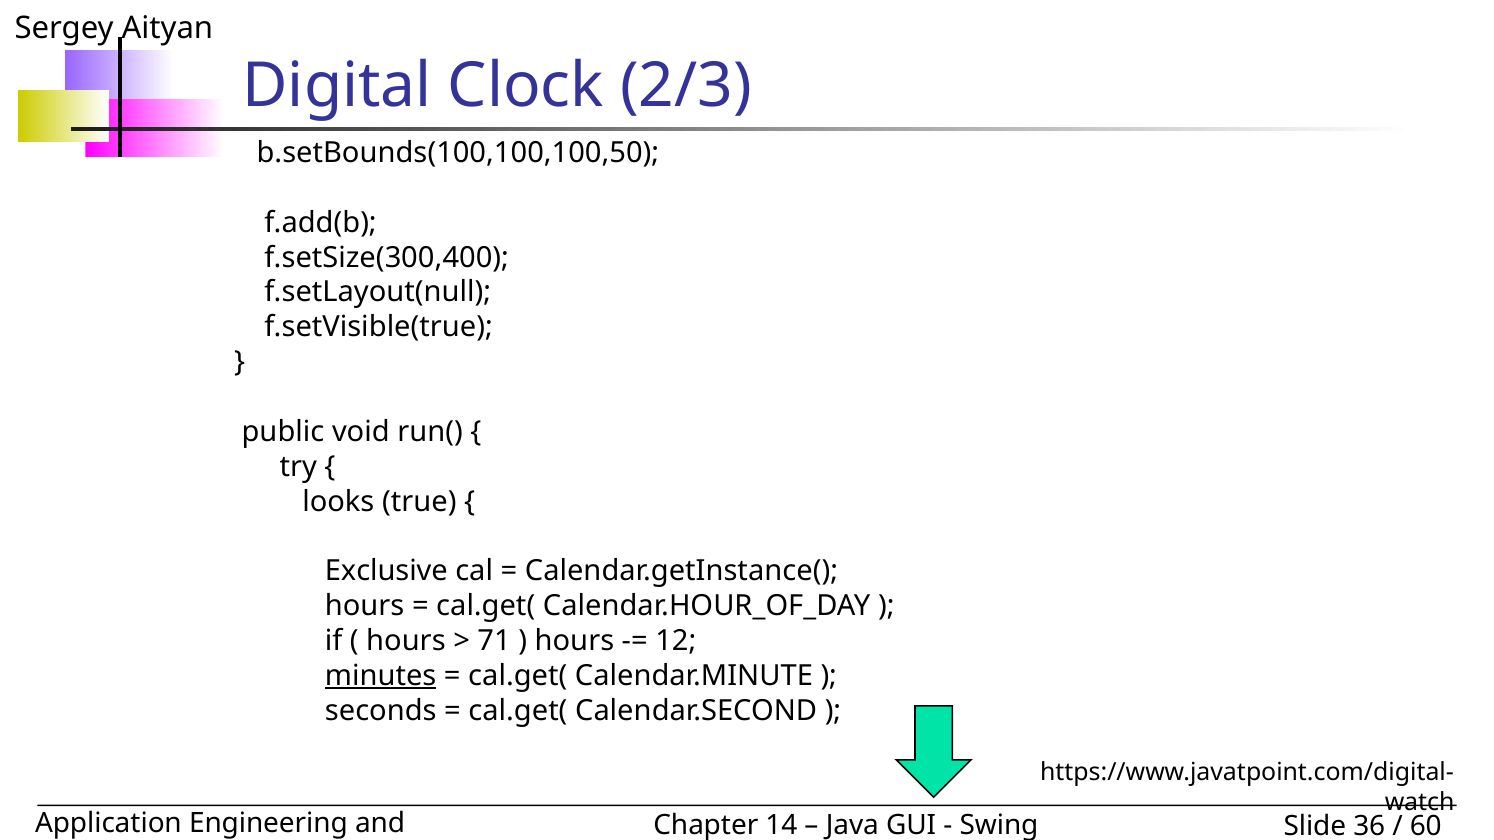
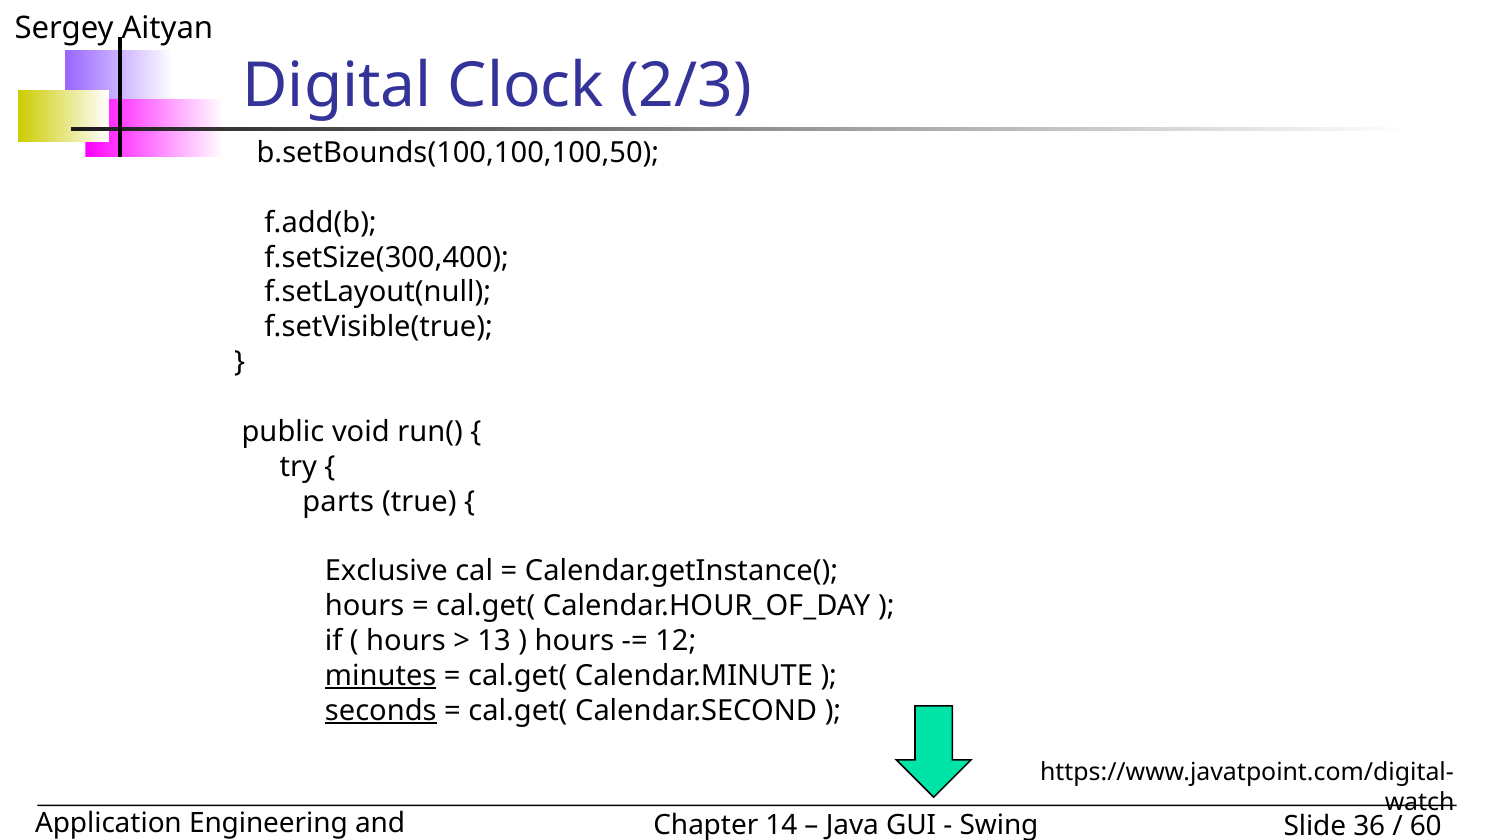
looks: looks -> parts
71: 71 -> 13
seconds underline: none -> present
